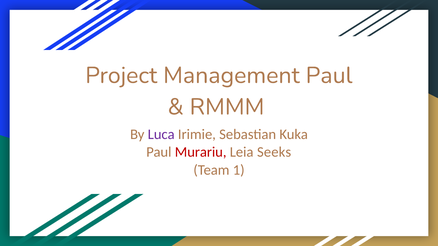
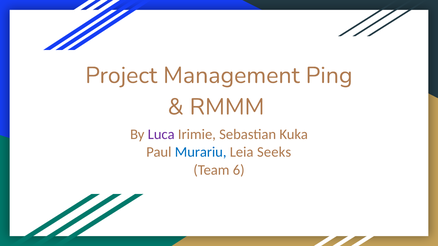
Management Paul: Paul -> Ping
Murariu colour: red -> blue
1: 1 -> 6
